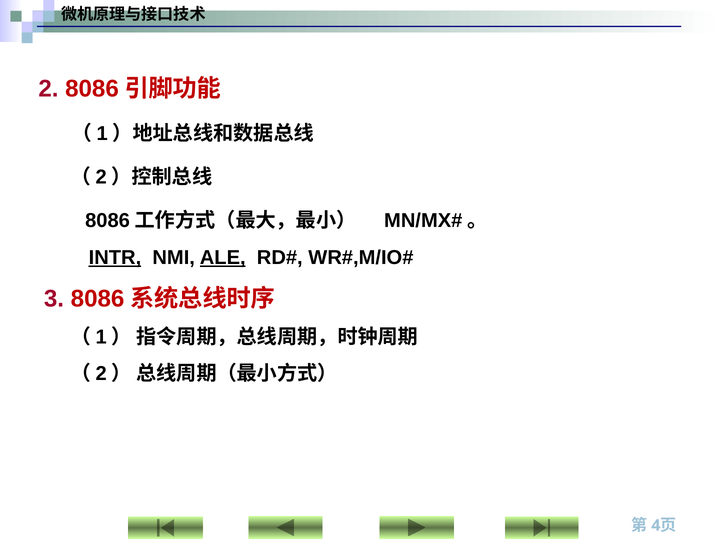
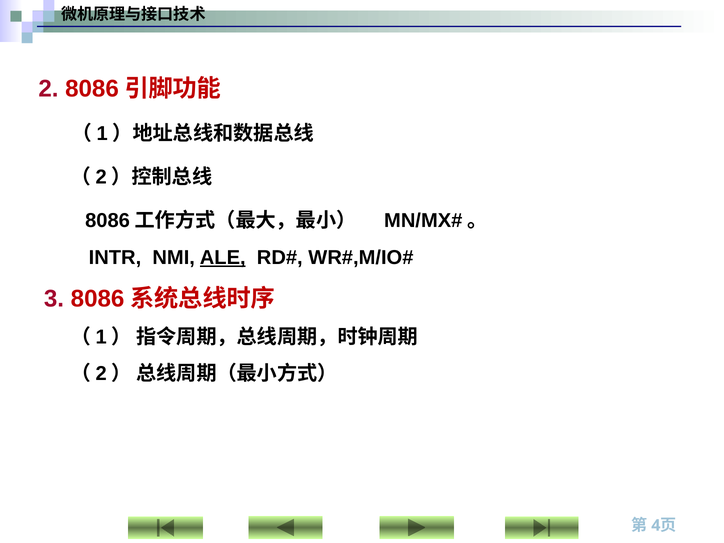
INTR underline: present -> none
